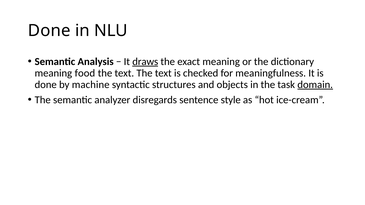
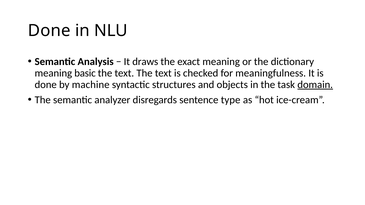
draws underline: present -> none
food: food -> basic
style: style -> type
